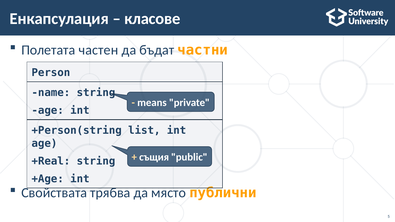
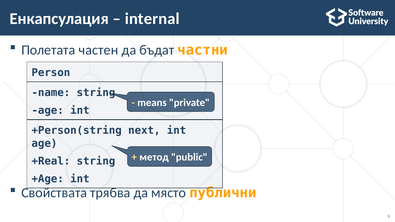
класове: класове -> internal
list: list -> next
същия: същия -> метод
